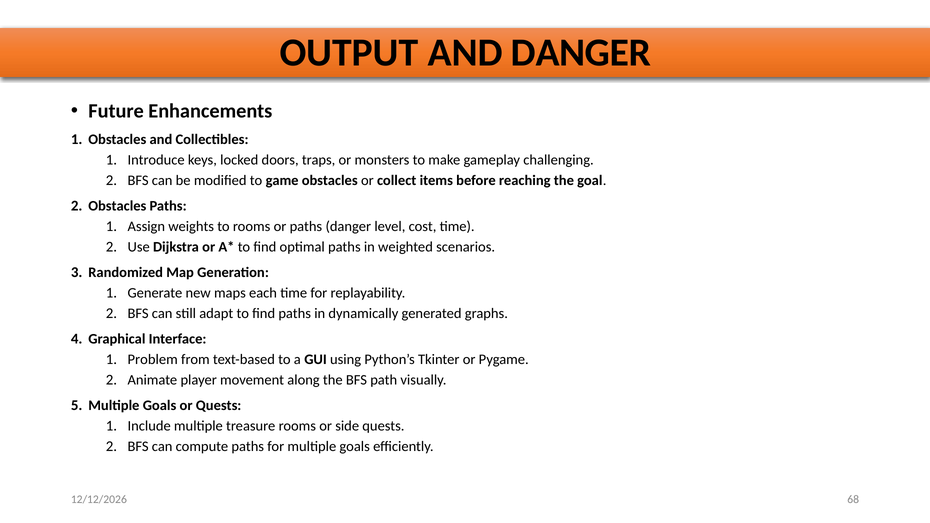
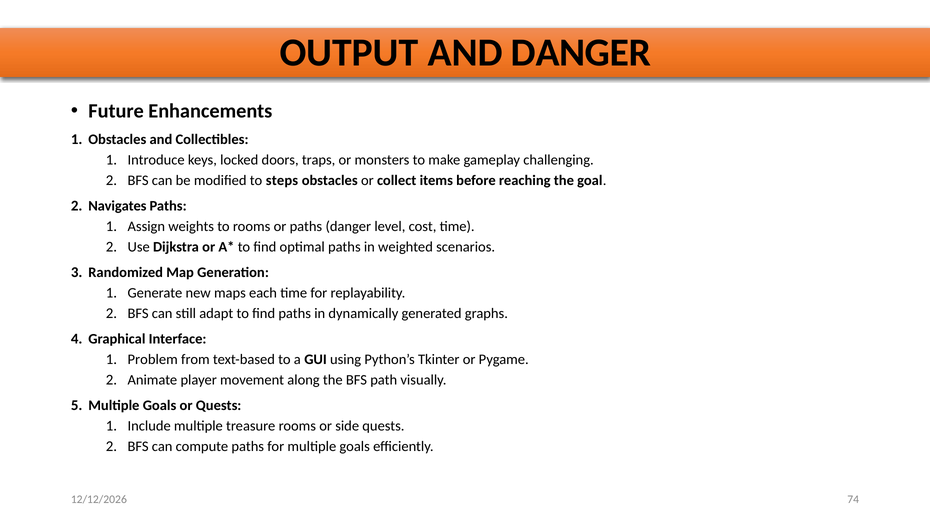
game: game -> steps
Obstacles at (117, 206): Obstacles -> Navigates
68: 68 -> 74
